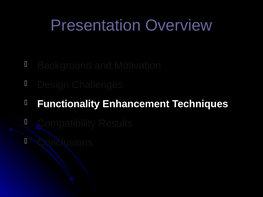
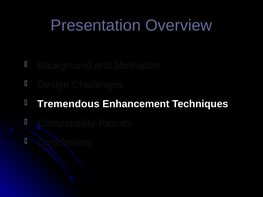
Functionality: Functionality -> Tremendous
